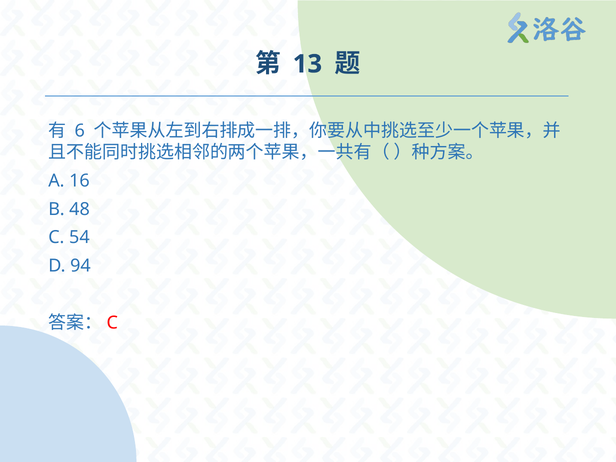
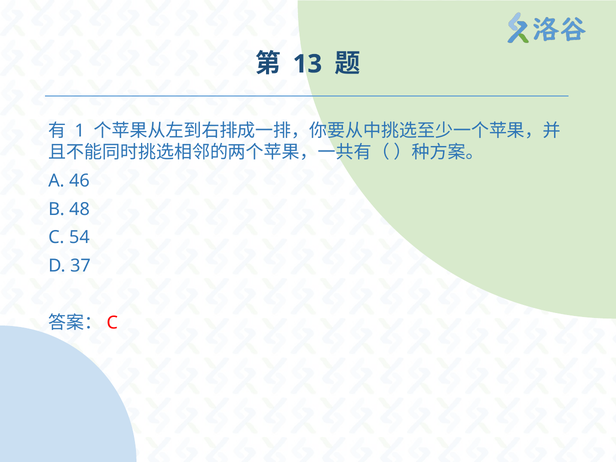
6: 6 -> 1
16: 16 -> 46
94: 94 -> 37
